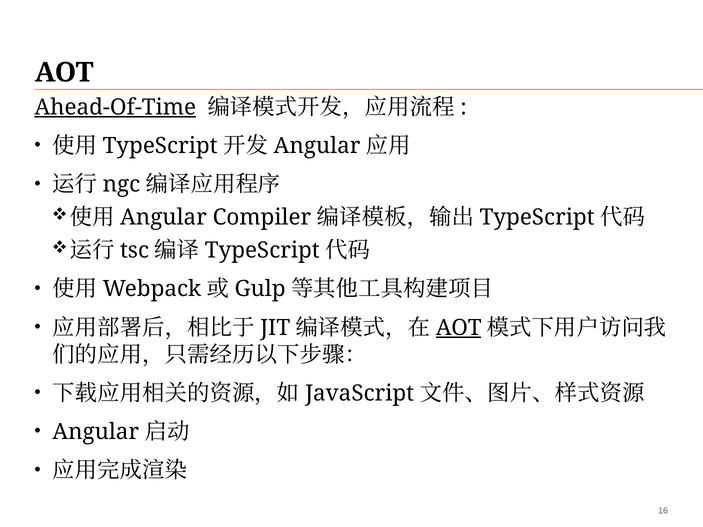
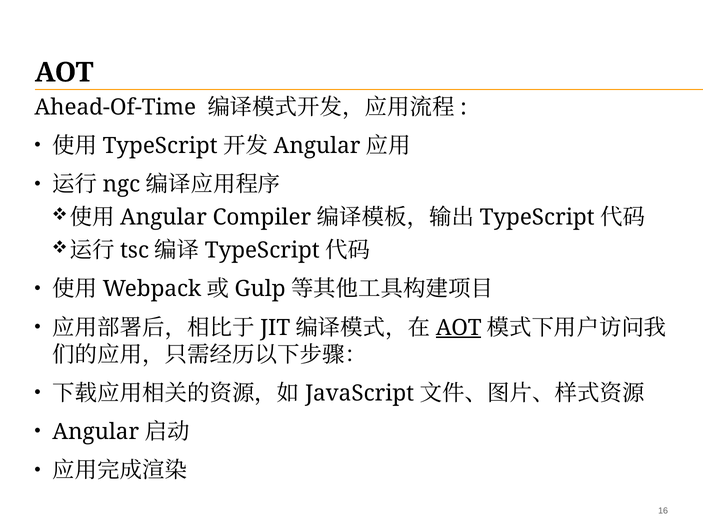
Ahead-Of-Time underline: present -> none
